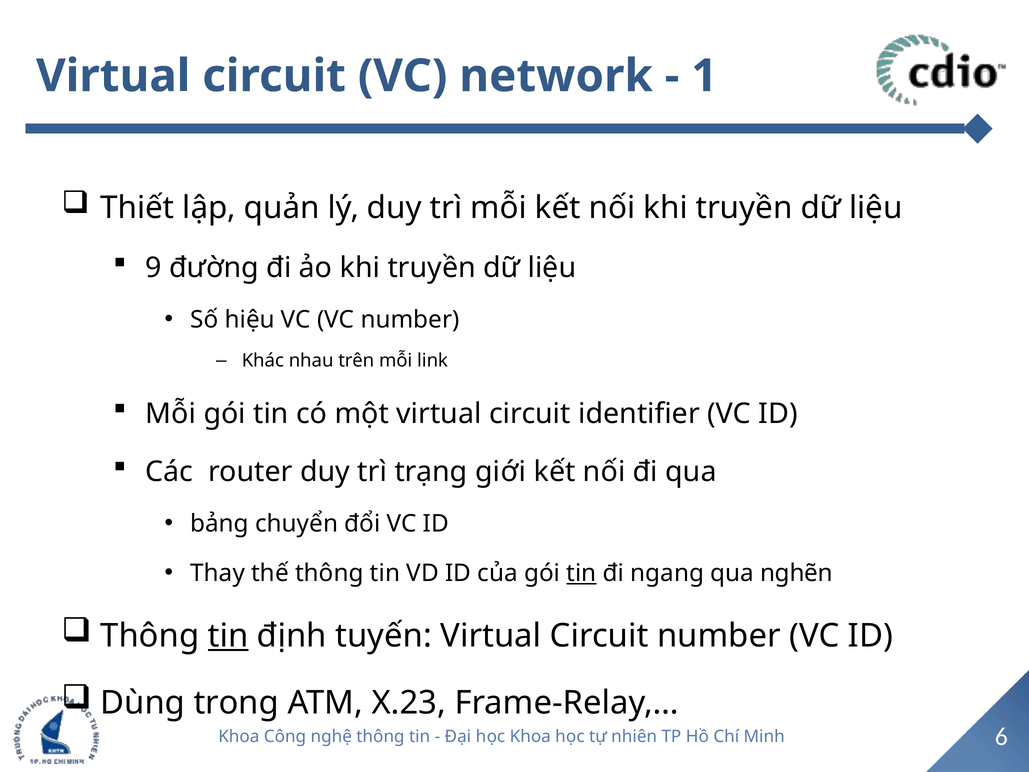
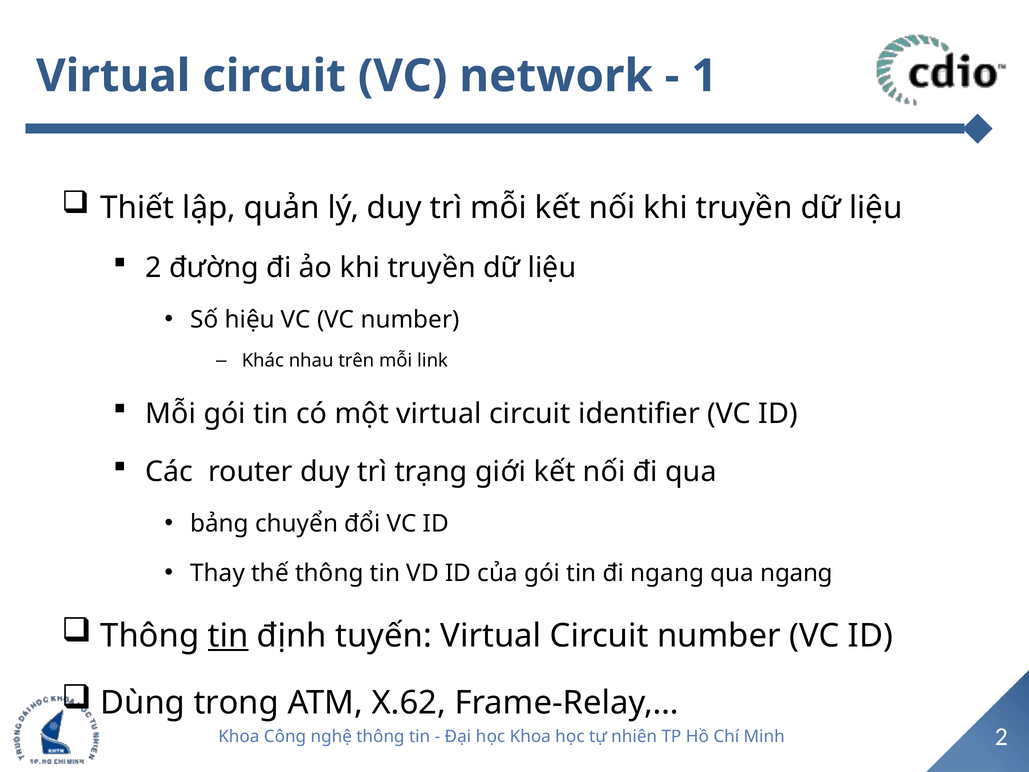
9 at (154, 268): 9 -> 2
tin at (581, 573) underline: present -> none
qua nghẽn: nghẽn -> ngang
X.23: X.23 -> X.62
Minh 6: 6 -> 2
